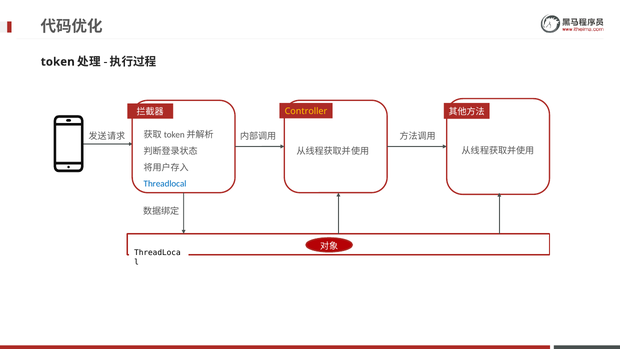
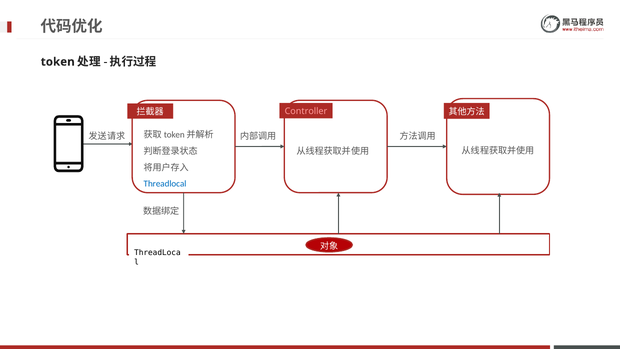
Controller colour: yellow -> pink
